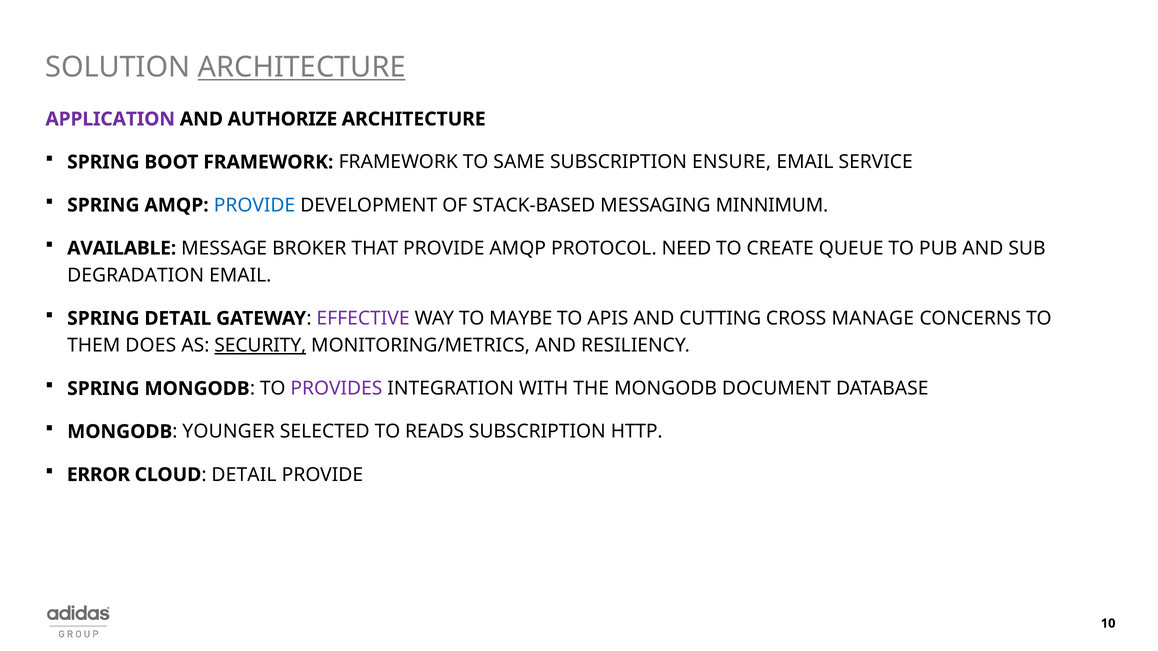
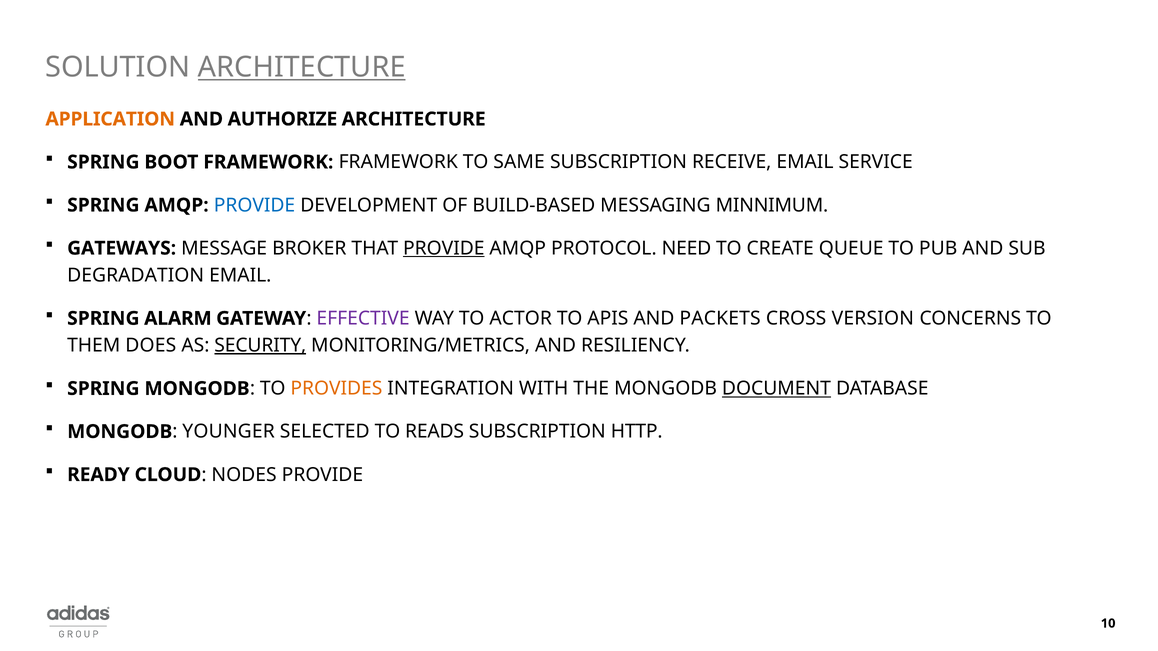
APPLICATION colour: purple -> orange
ENSURE: ENSURE -> RECEIVE
STACK-BASED: STACK-BASED -> BUILD-BASED
AVAILABLE: AVAILABLE -> GATEWAYS
PROVIDE at (444, 248) underline: none -> present
SPRING DETAIL: DETAIL -> ALARM
MAYBE: MAYBE -> ACTOR
CUTTING: CUTTING -> PACKETS
MANAGE: MANAGE -> VERSION
PROVIDES colour: purple -> orange
DOCUMENT underline: none -> present
ERROR: ERROR -> READY
CLOUD DETAIL: DETAIL -> NODES
